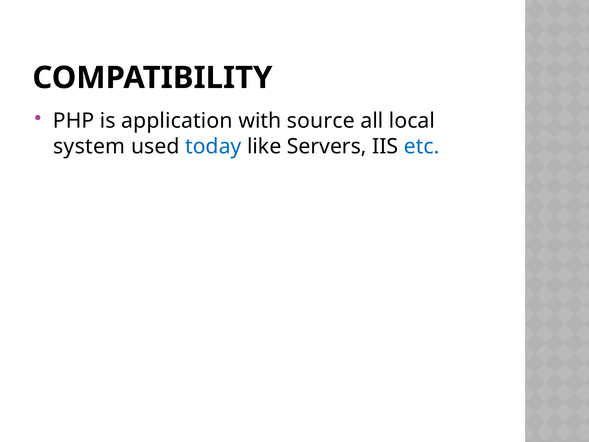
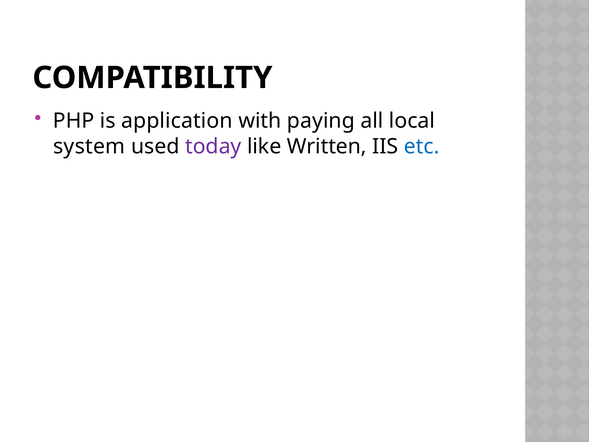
source: source -> paying
today colour: blue -> purple
Servers: Servers -> Written
